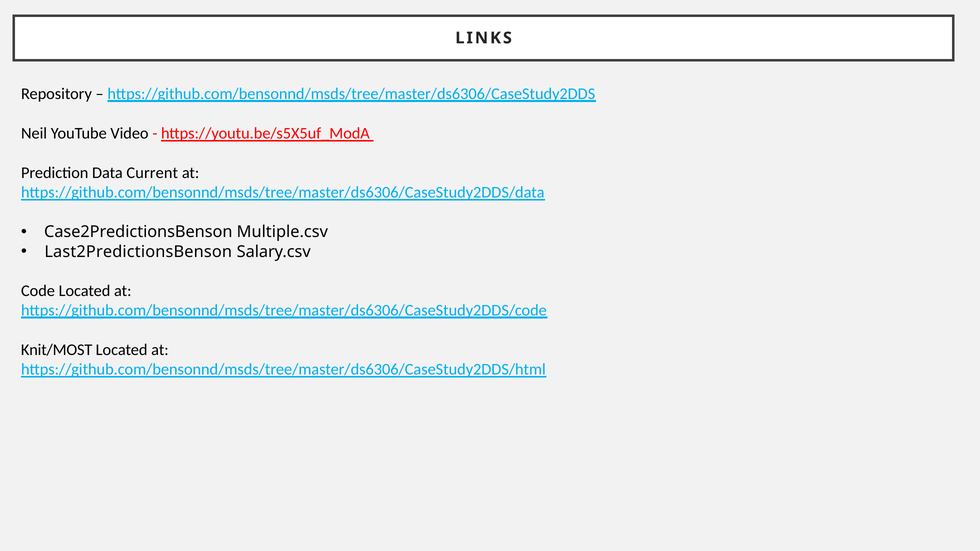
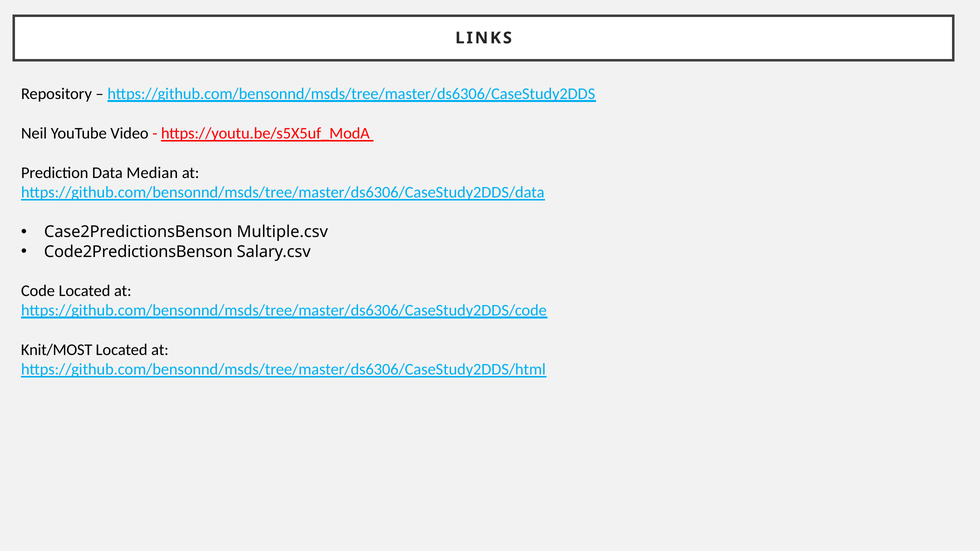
Current: Current -> Median
Last2PredictionsBenson: Last2PredictionsBenson -> Code2PredictionsBenson
